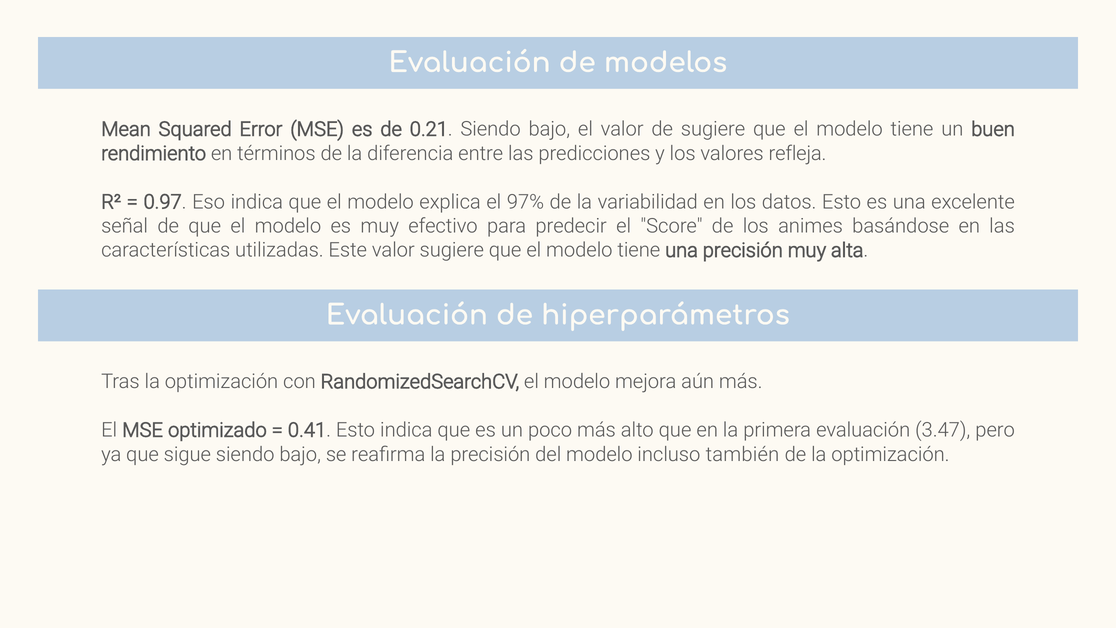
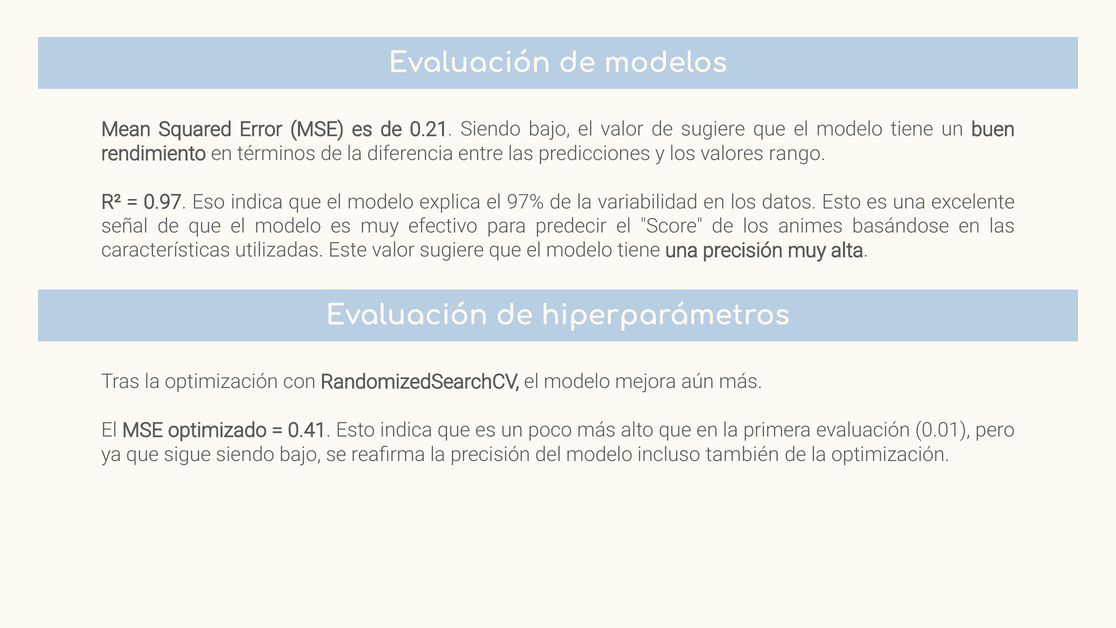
refleja: refleja -> rango
3.47: 3.47 -> 0.01
